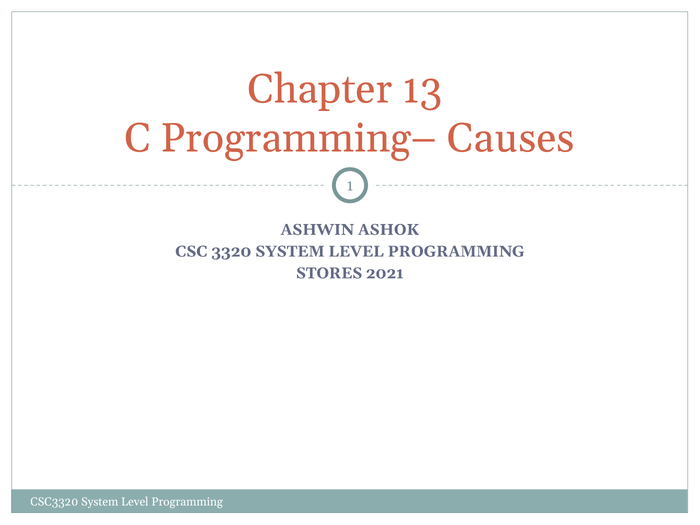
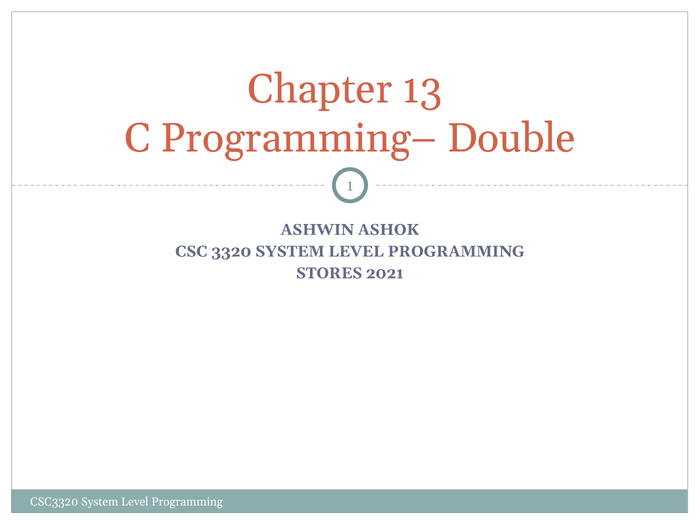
Causes: Causes -> Double
